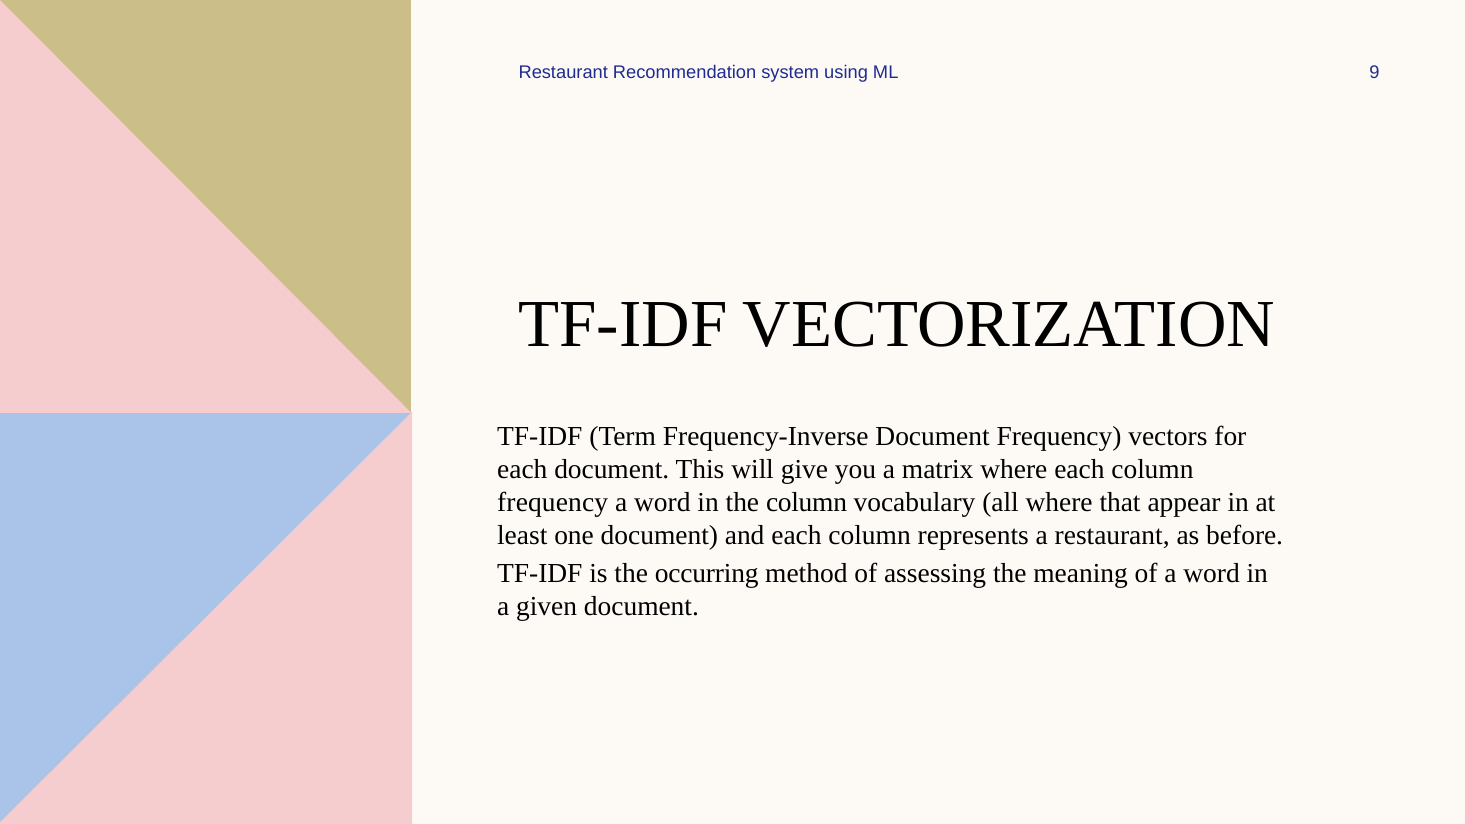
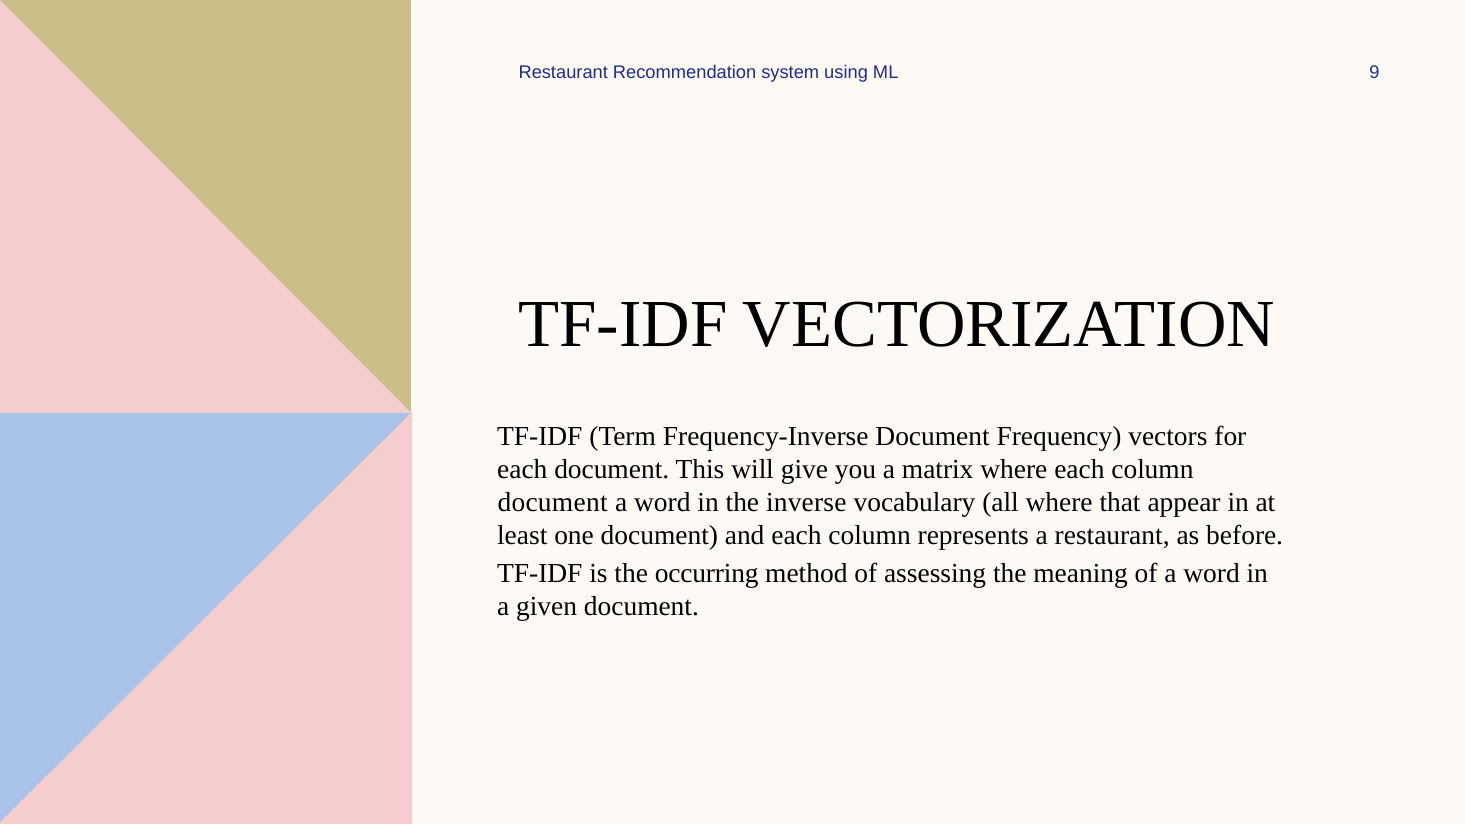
frequency at (553, 502): frequency -> document
the column: column -> inverse
